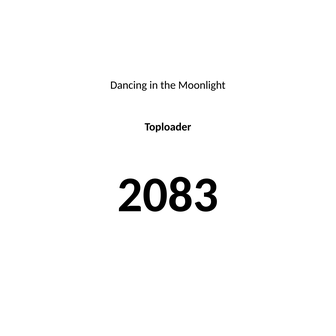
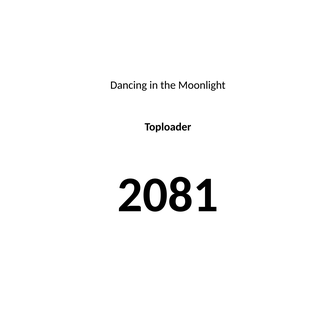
2083: 2083 -> 2081
